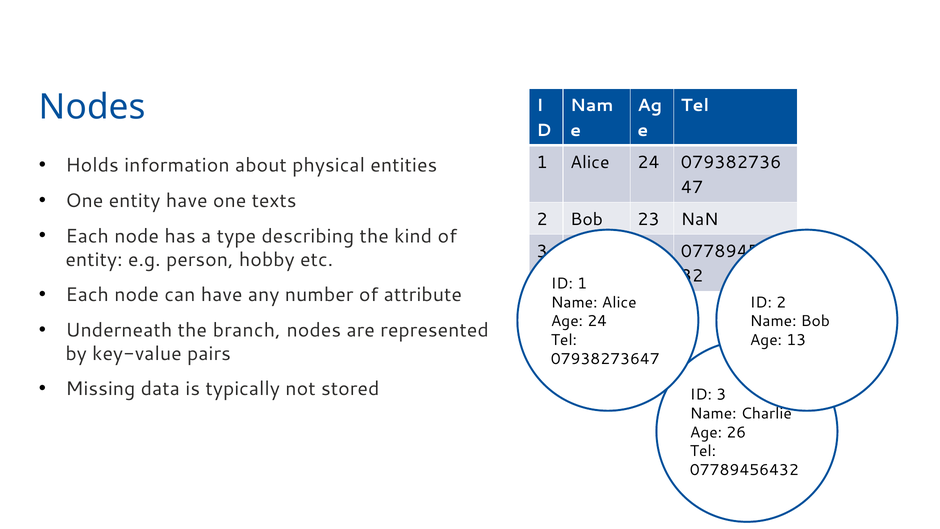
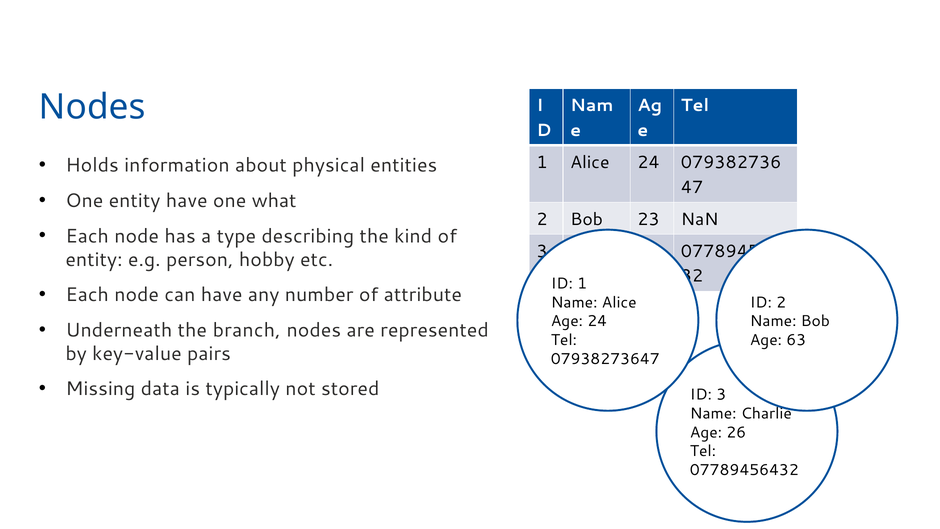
texts: texts -> what
13: 13 -> 63
